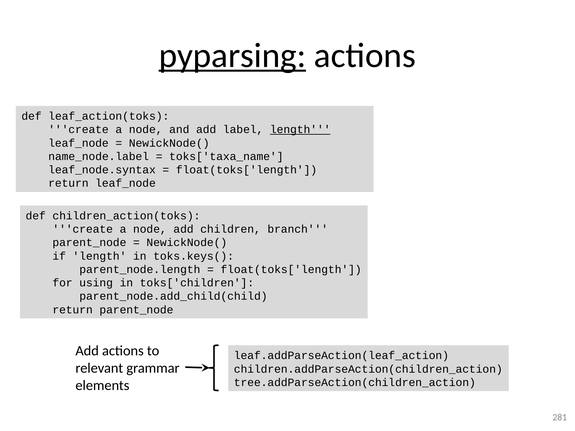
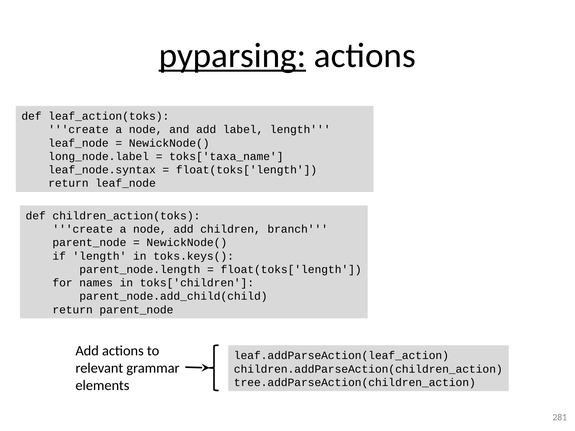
length at (300, 130) underline: present -> none
name_node.label: name_node.label -> long_node.label
using: using -> names
